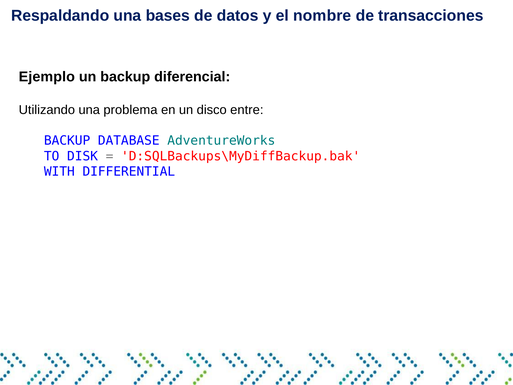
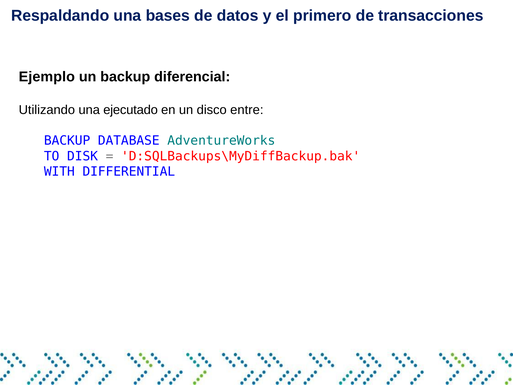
nombre: nombre -> primero
problema: problema -> ejecutado
